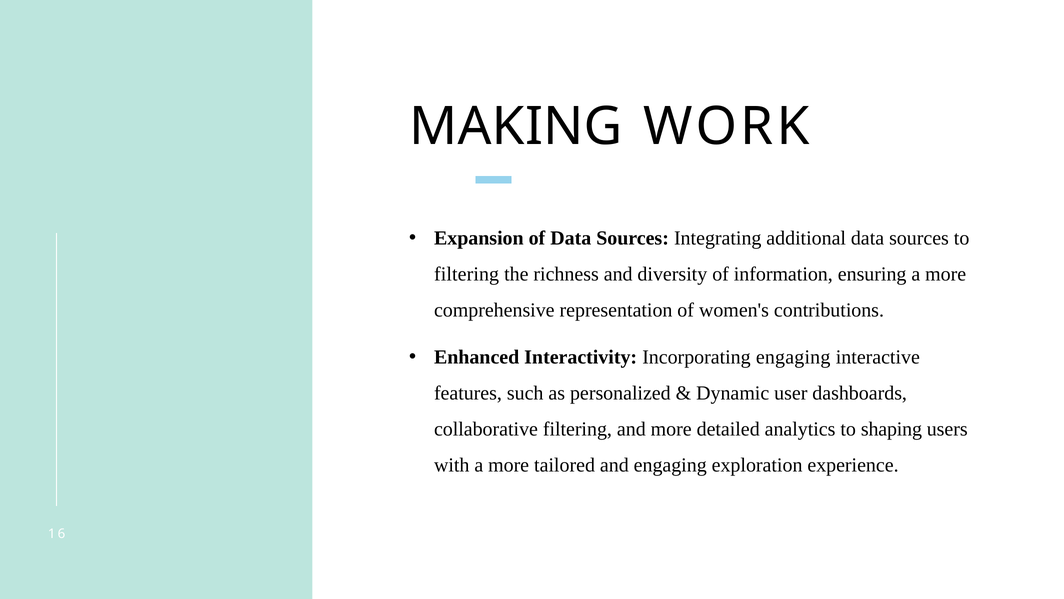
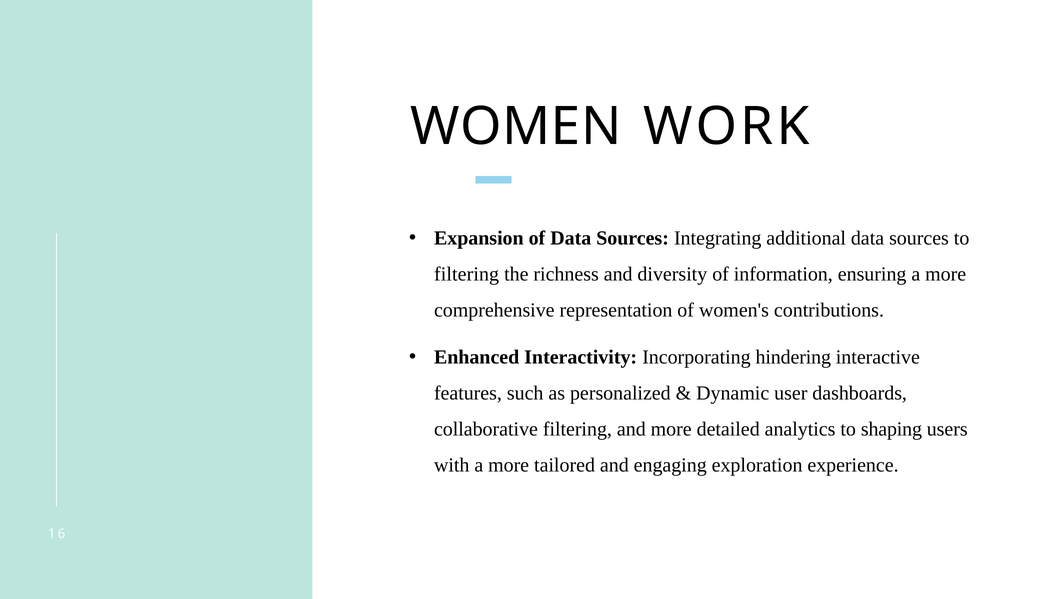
MAKING: MAKING -> WOMEN
Incorporating engaging: engaging -> hindering
